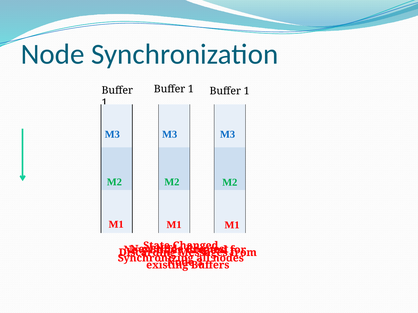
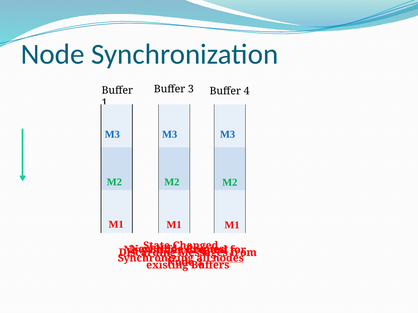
1 at (191, 89): 1 -> 3
1 at (247, 91): 1 -> 4
nodes underline: none -> present
